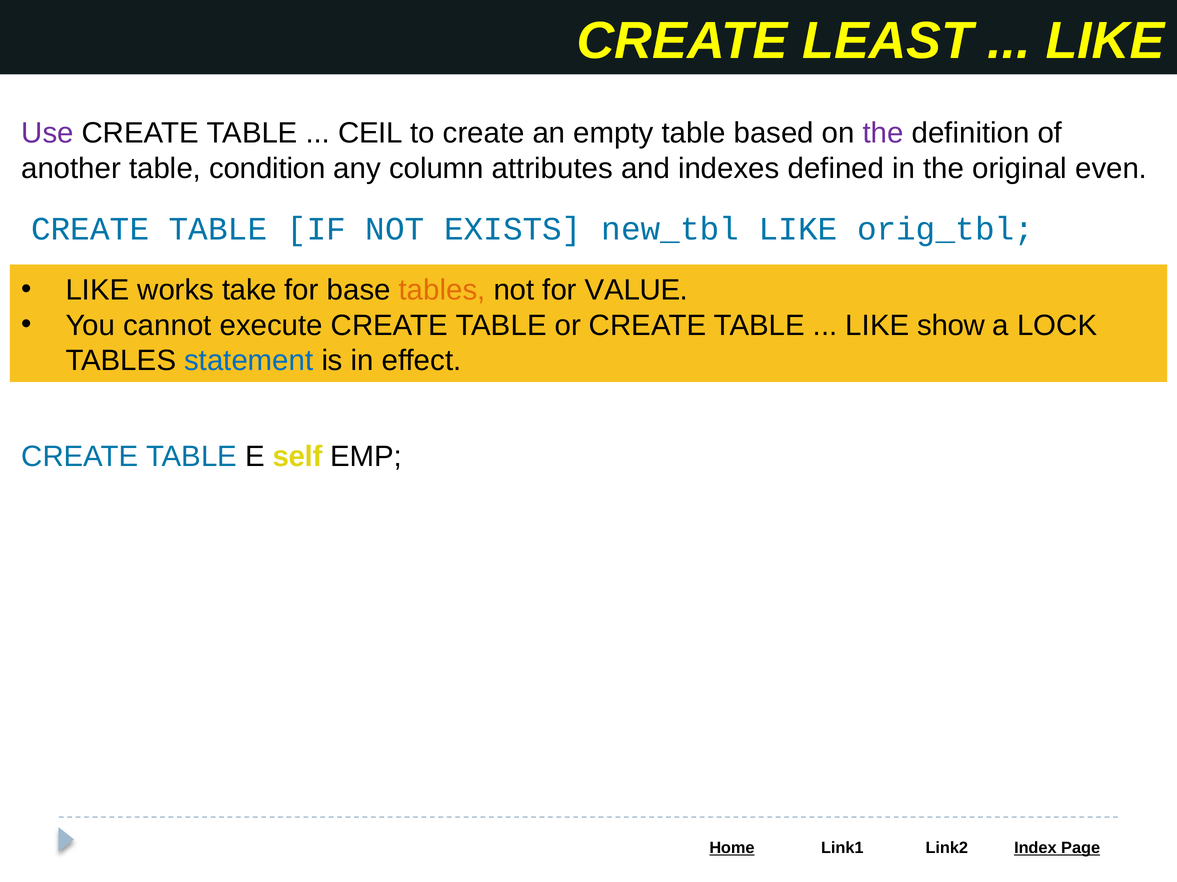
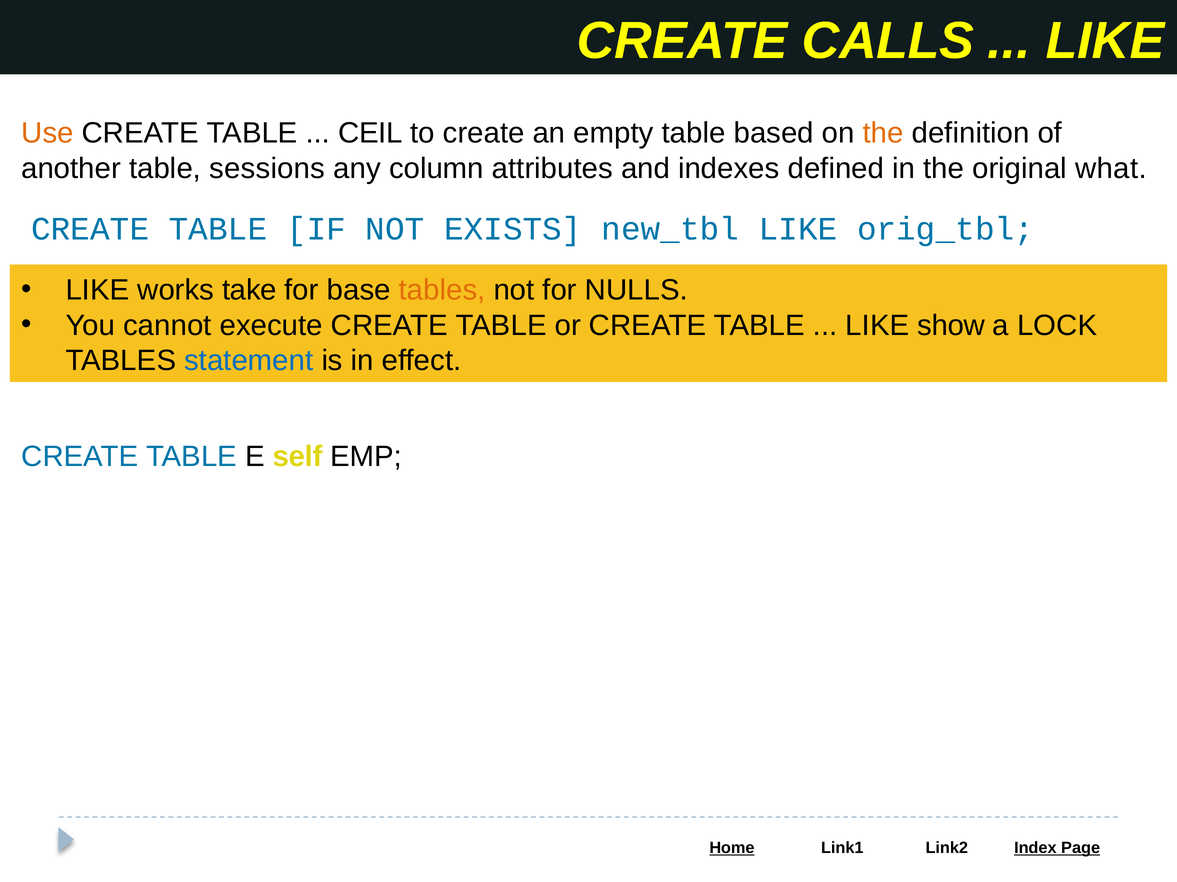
LEAST: LEAST -> CALLS
Use colour: purple -> orange
the at (883, 133) colour: purple -> orange
condition: condition -> sessions
even: even -> what
VALUE: VALUE -> NULLS
